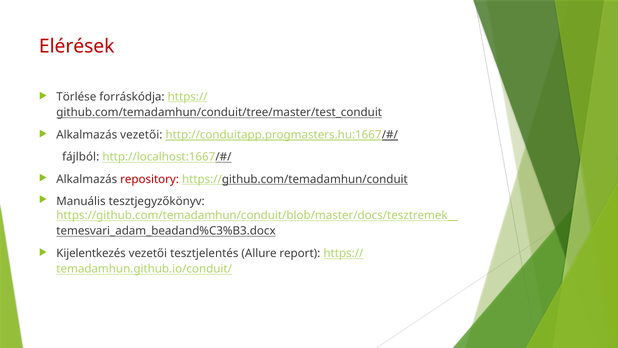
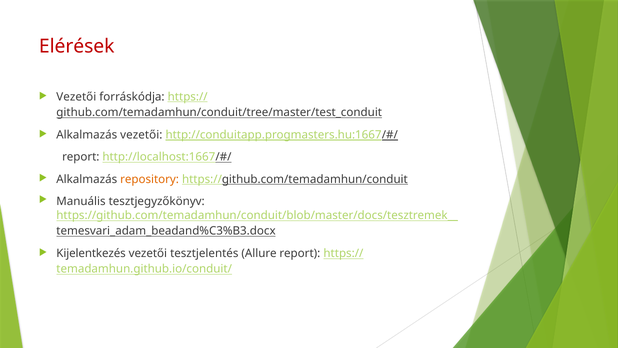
Törlése at (76, 97): Törlése -> Vezetői
fájlból at (81, 157): fájlból -> report
repository colour: red -> orange
